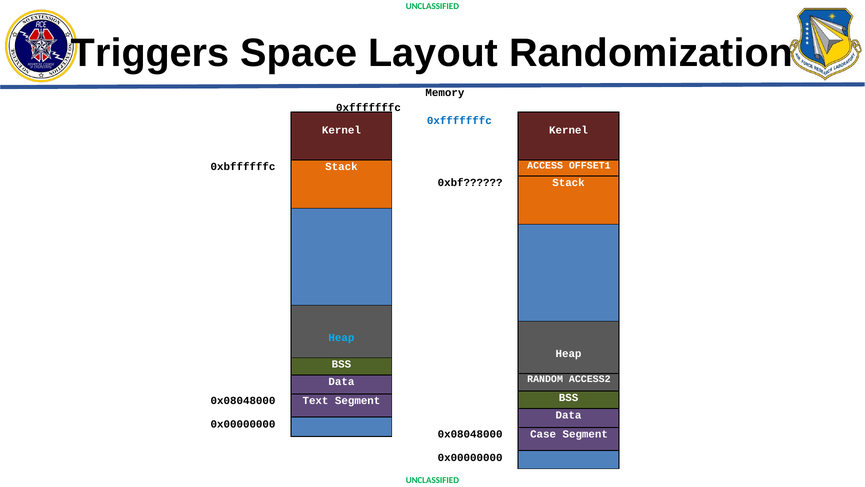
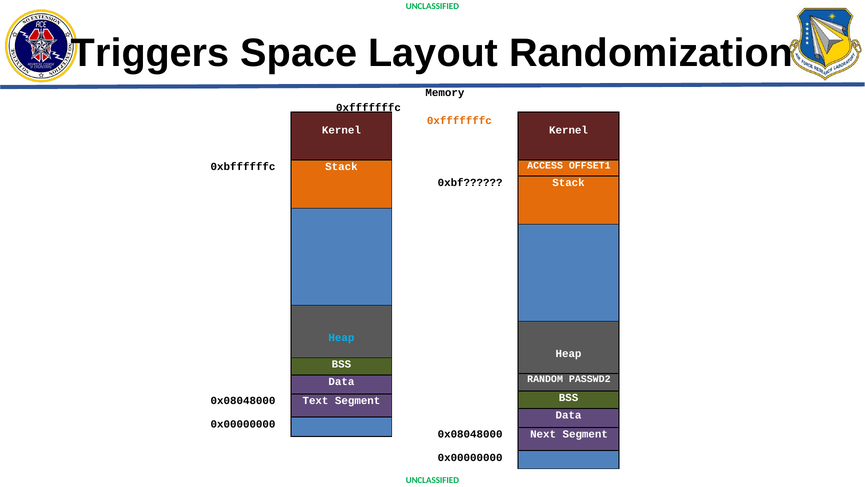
0xfffffffc at (459, 121) colour: blue -> orange
ACCESS2: ACCESS2 -> PASSWD2
Case: Case -> Next
